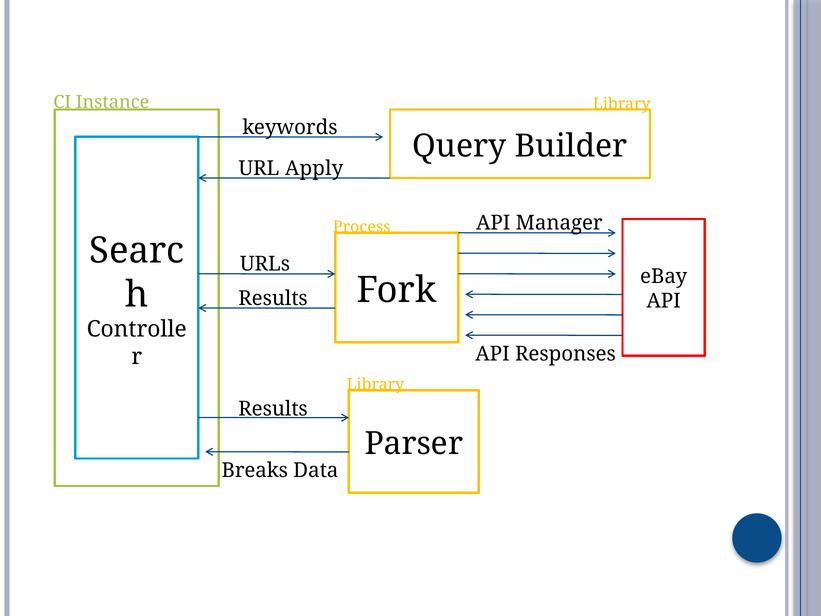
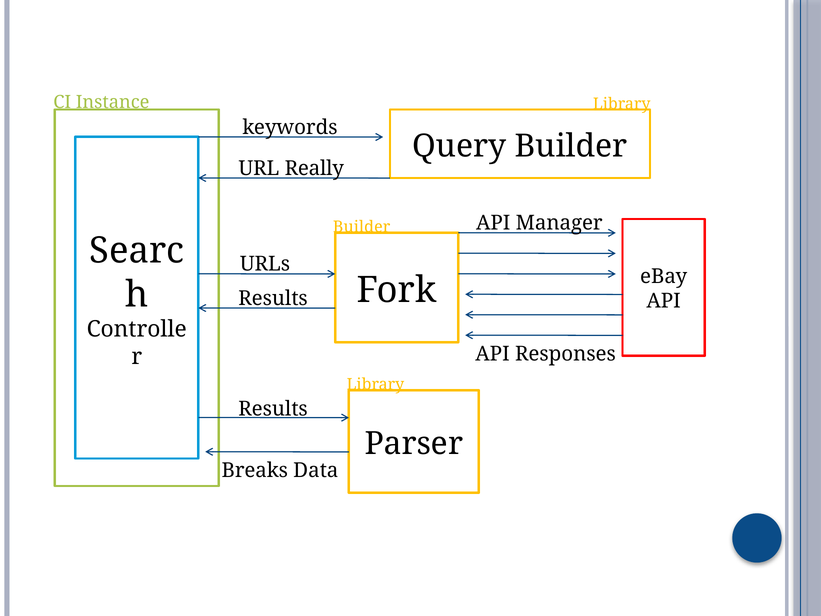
Apply: Apply -> Really
Process at (362, 227): Process -> Builder
